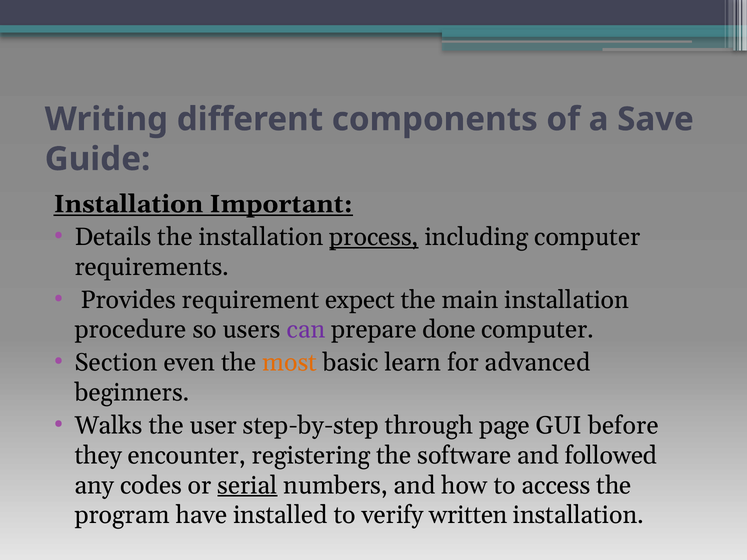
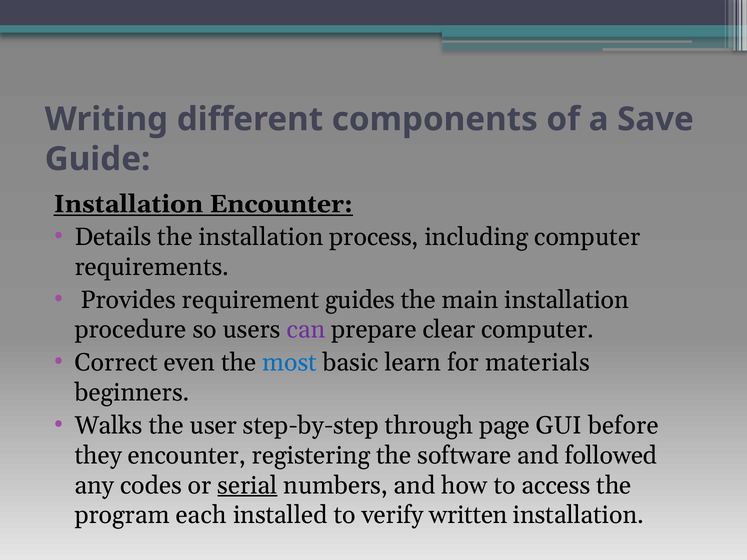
Installation Important: Important -> Encounter
process underline: present -> none
expect: expect -> guides
done: done -> clear
Section: Section -> Correct
most colour: orange -> blue
advanced: advanced -> materials
have: have -> each
